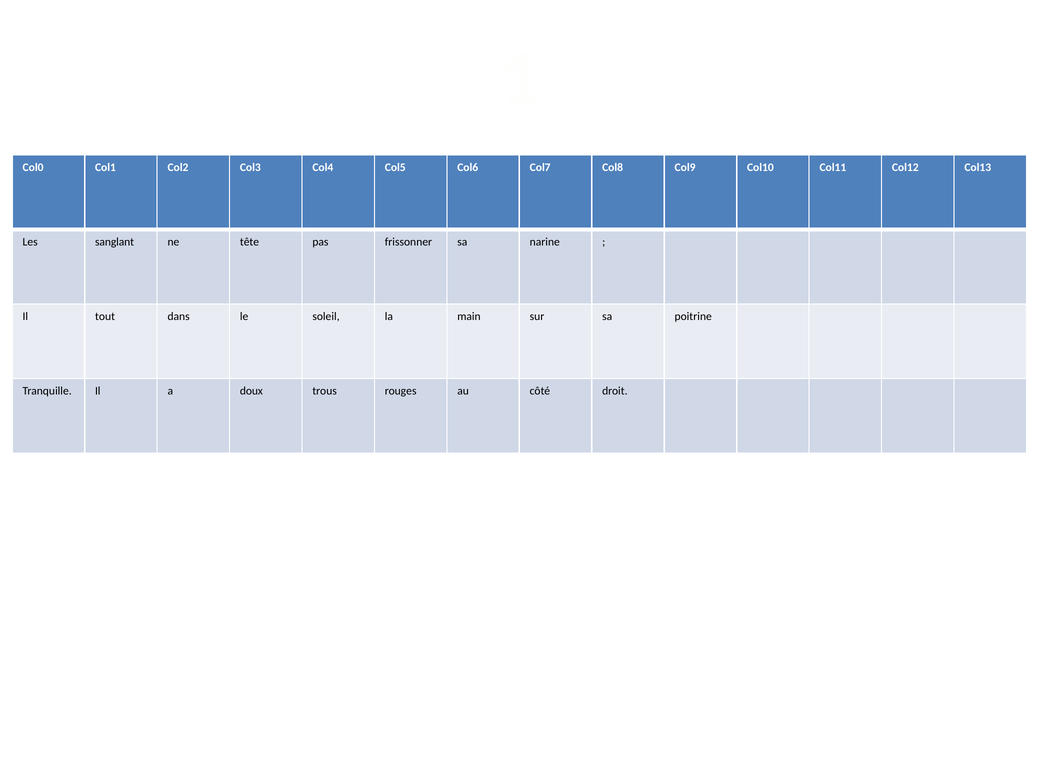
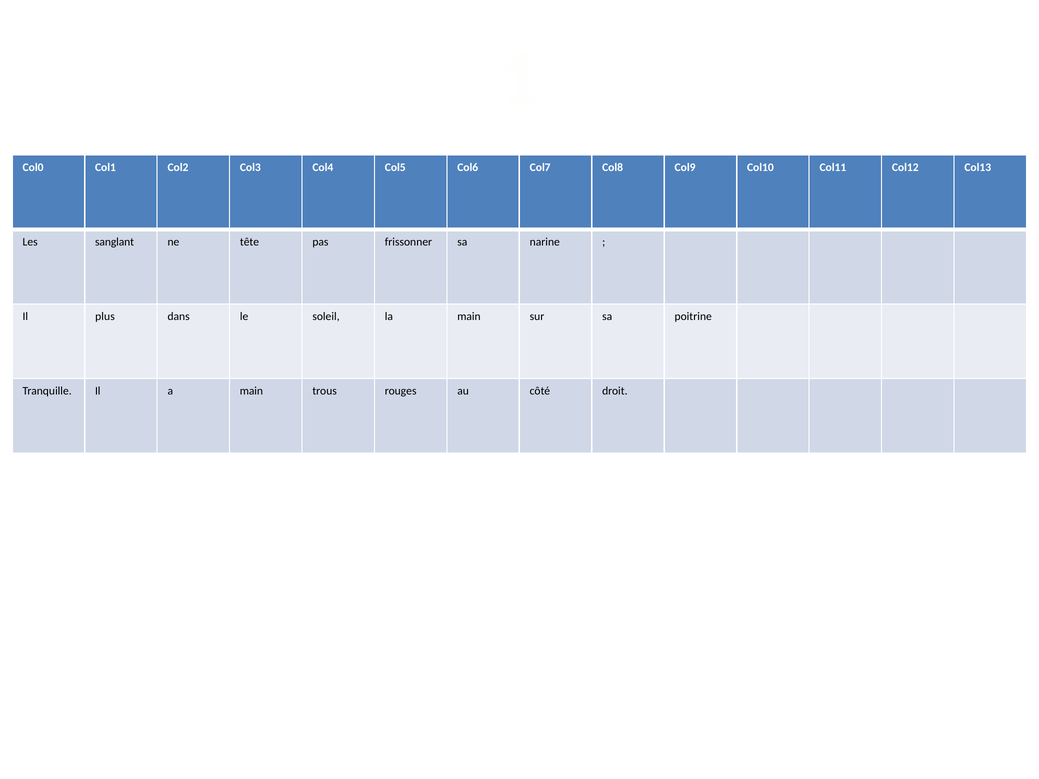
tout: tout -> plus
a doux: doux -> main
